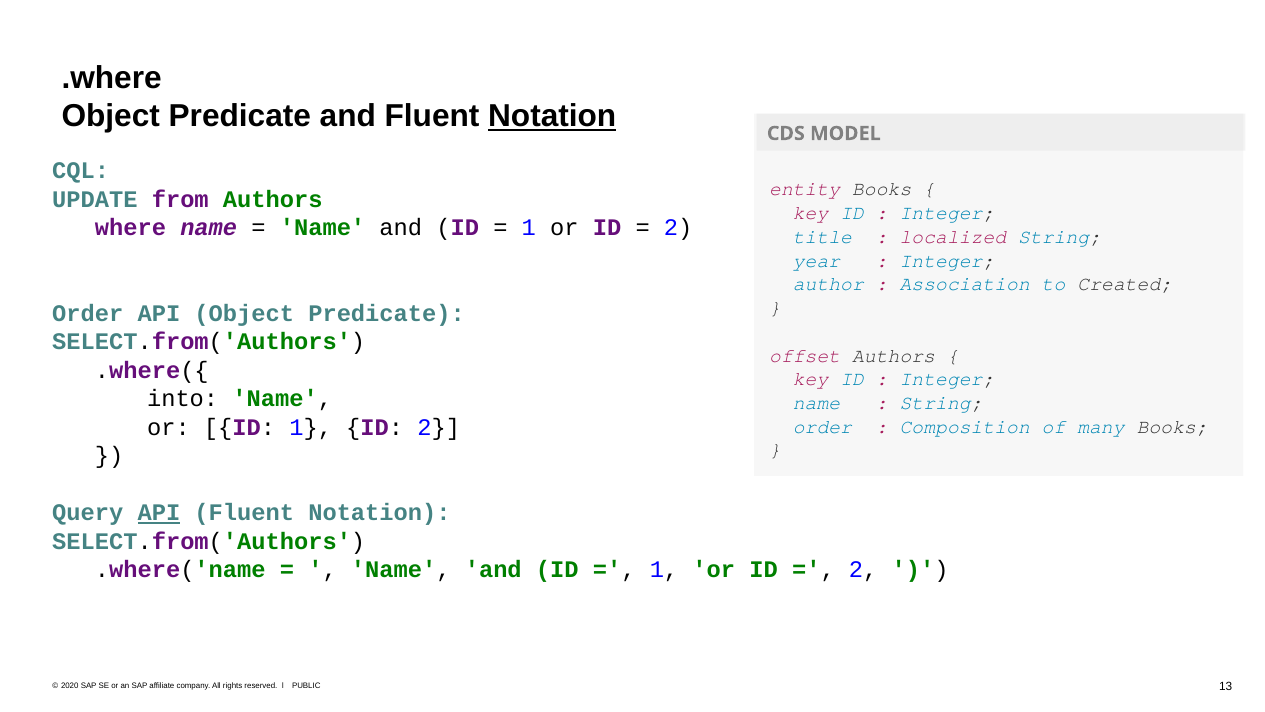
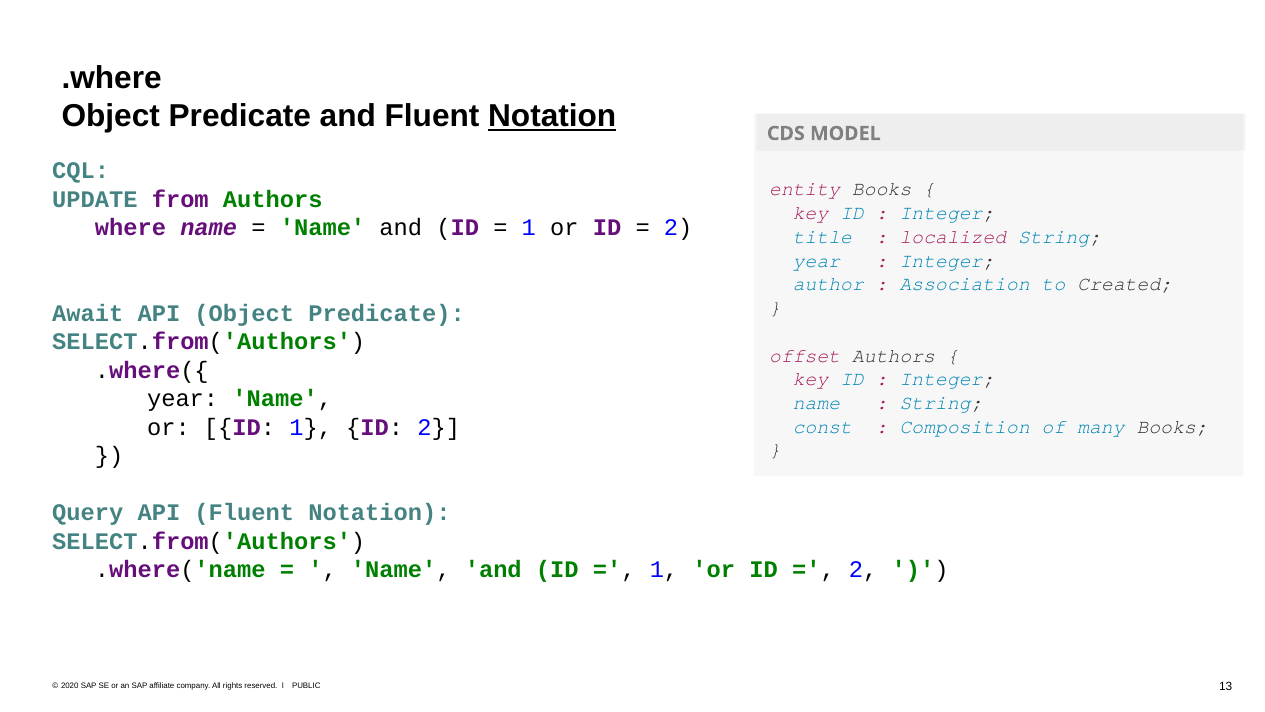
Order at (88, 313): Order -> Await
into at (183, 399): into -> year
order at (822, 426): order -> const
API at (159, 512) underline: present -> none
